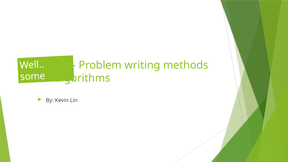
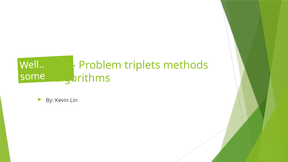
writing: writing -> triplets
